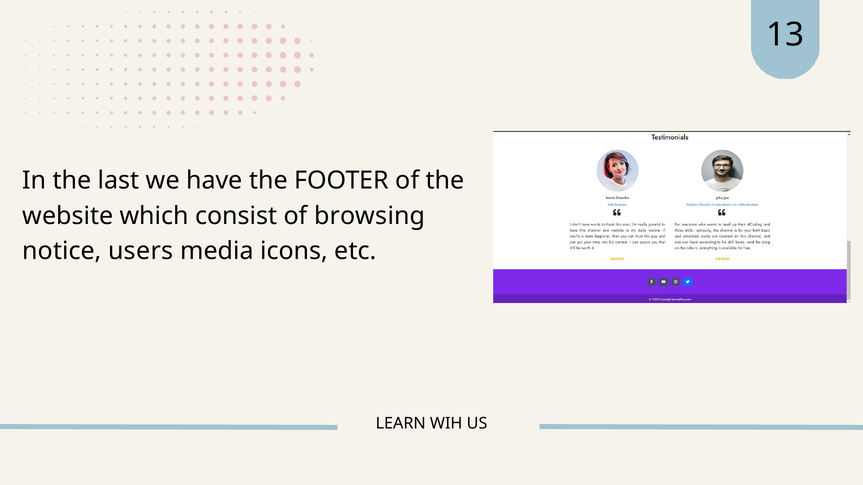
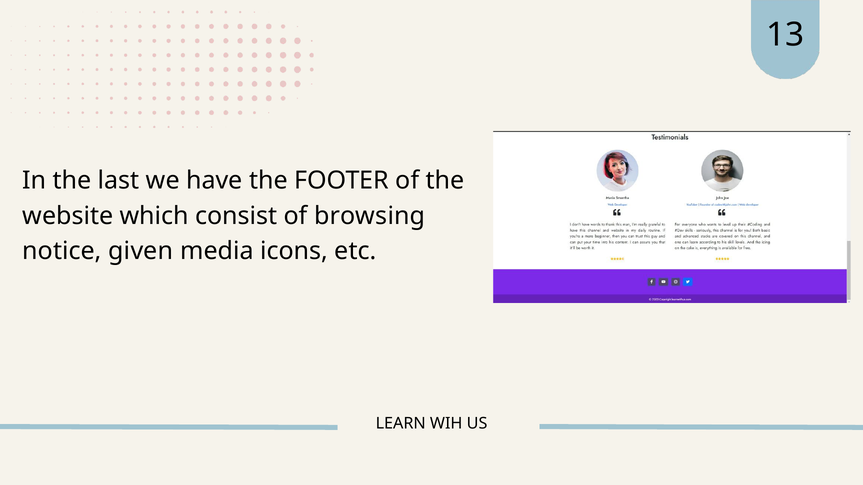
users: users -> given
